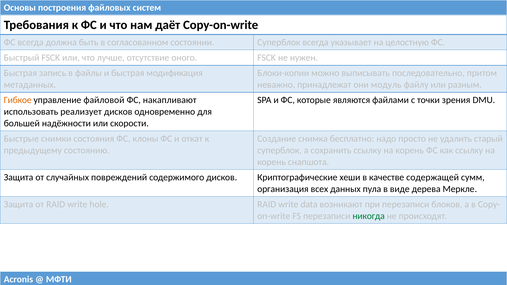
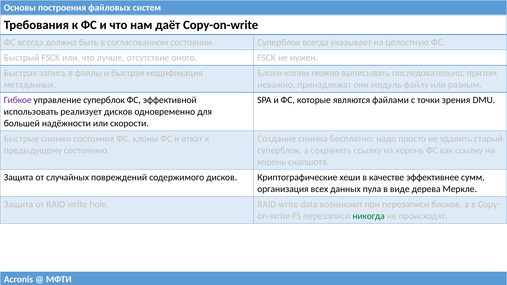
Гибкое colour: orange -> purple
управление файловой: файловой -> суперблок
накапливают: накапливают -> эффективной
содержащей: содержащей -> эффективнее
